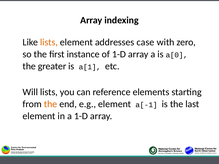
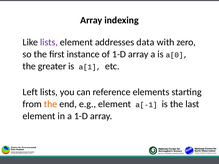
lists at (49, 42) colour: orange -> purple
case: case -> data
Will: Will -> Left
